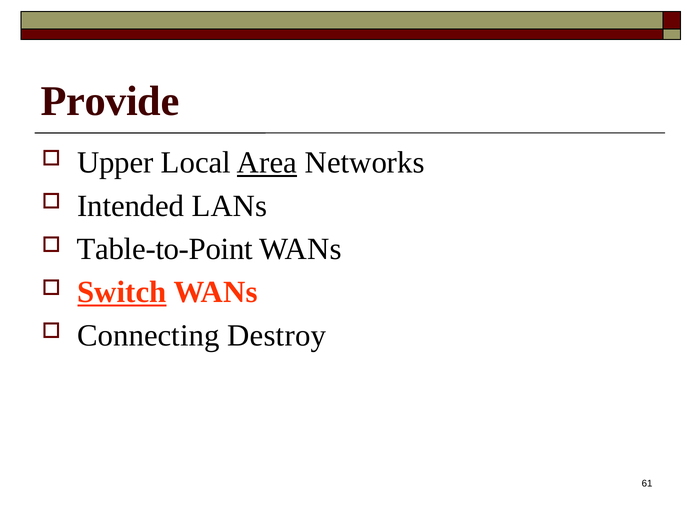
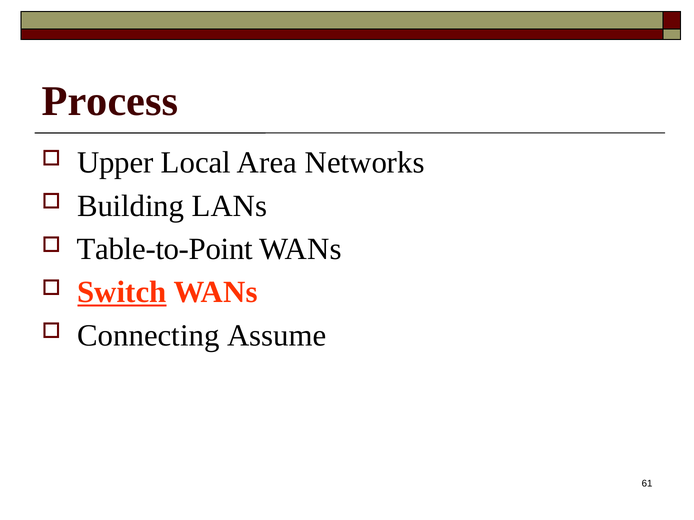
Provide: Provide -> Process
Area underline: present -> none
Intended: Intended -> Building
Destroy: Destroy -> Assume
